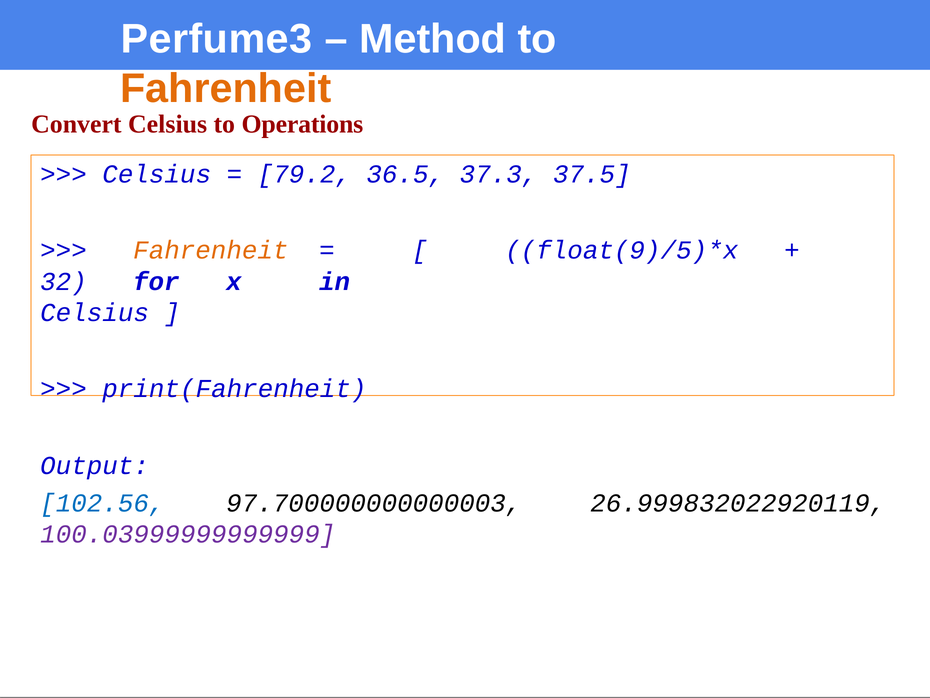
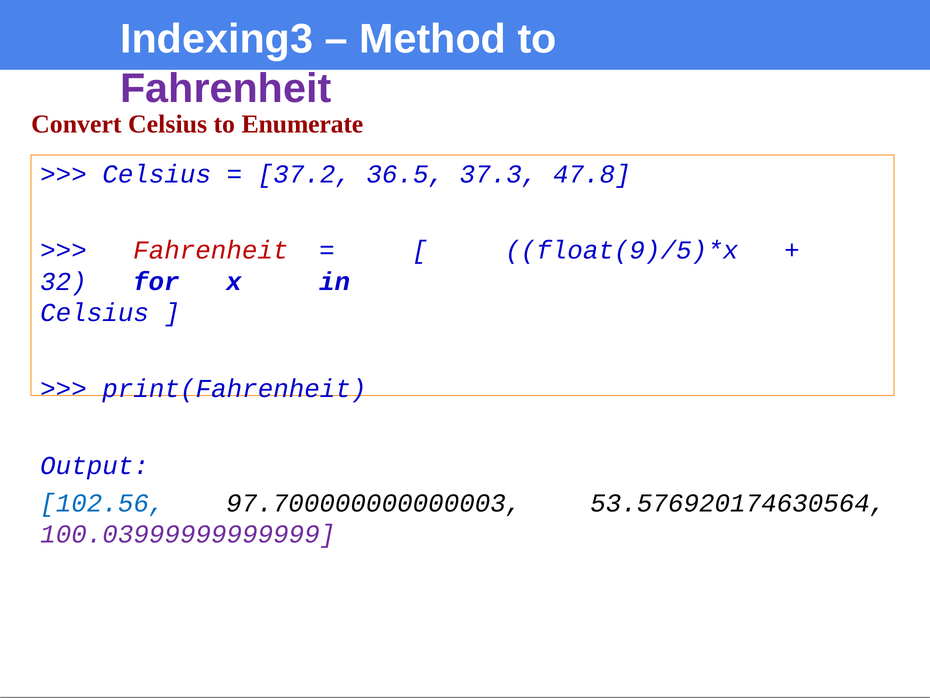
Perfume3: Perfume3 -> Indexing3
Fahrenheit at (226, 88) colour: orange -> purple
Operations: Operations -> Enumerate
79.2: 79.2 -> 37.2
37.5: 37.5 -> 47.8
Fahrenheit at (211, 250) colour: orange -> red
26.999832022920119: 26.999832022920119 -> 53.576920174630564
